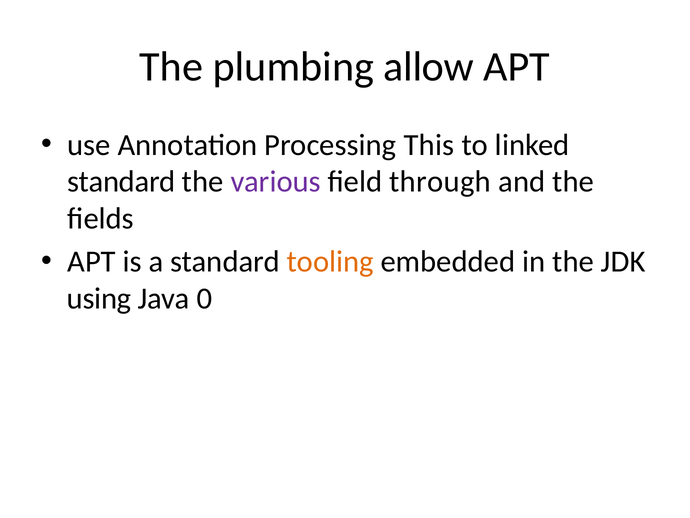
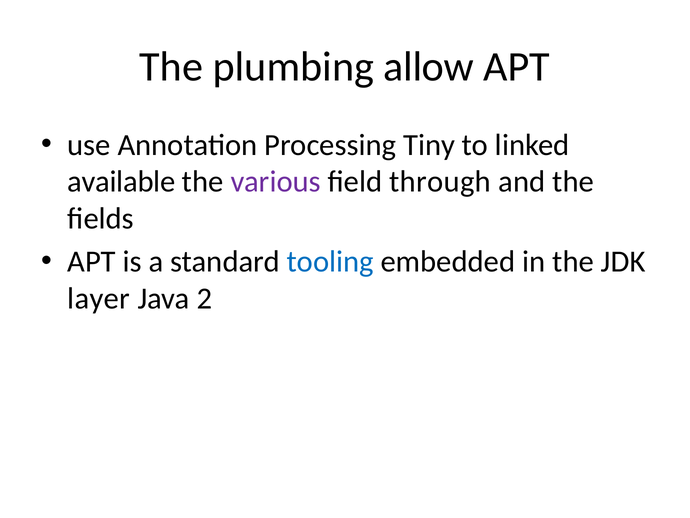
This: This -> Tiny
standard at (121, 182): standard -> available
tooling colour: orange -> blue
using: using -> layer
0: 0 -> 2
